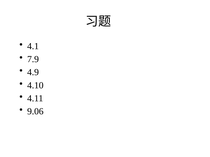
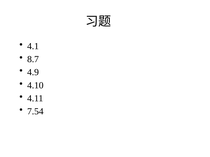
7.9: 7.9 -> 8.7
9.06: 9.06 -> 7.54
